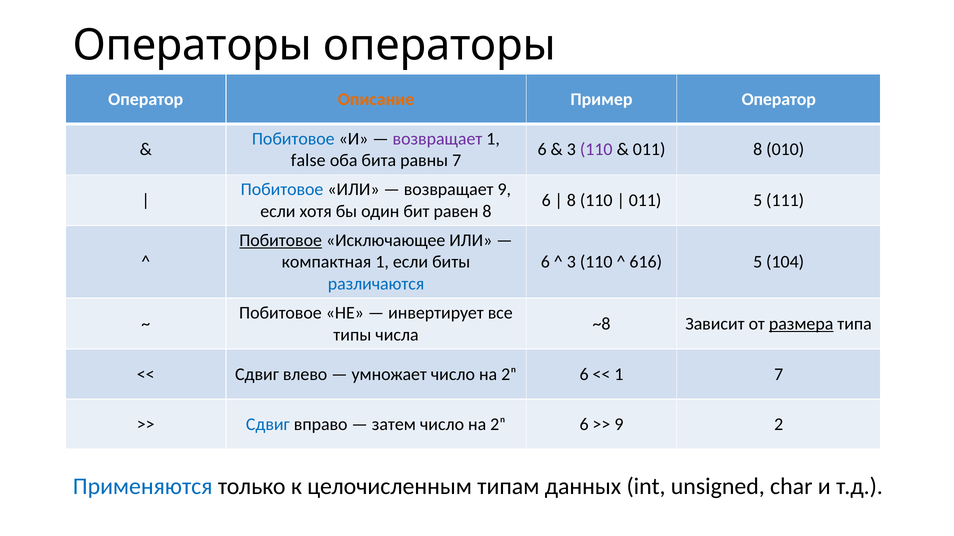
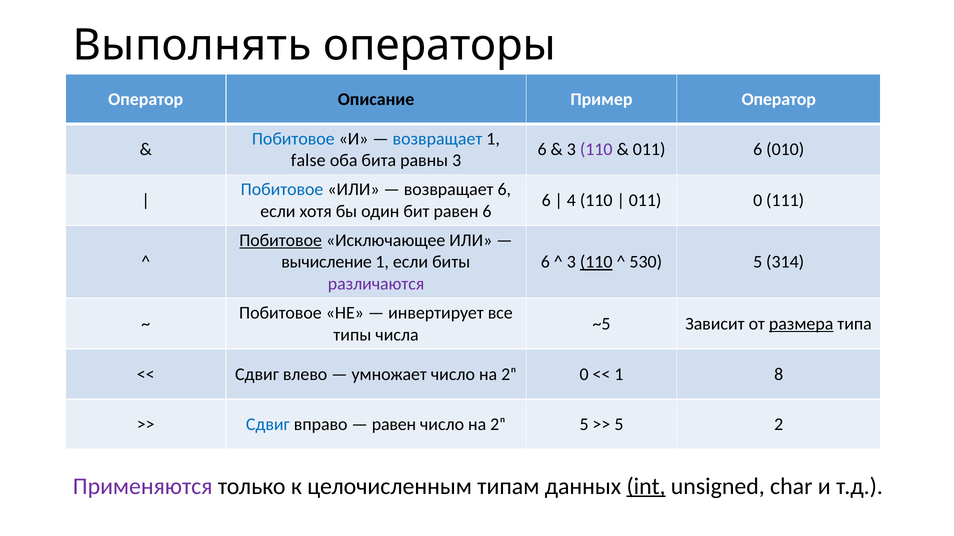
Операторы at (192, 45): Операторы -> Выполнять
Описание colour: orange -> black
возвращает at (437, 139) colour: purple -> blue
011 8: 8 -> 6
равны 7: 7 -> 3
возвращает 9: 9 -> 6
8 at (571, 201): 8 -> 4
011 5: 5 -> 0
равен 8: 8 -> 6
компактная: компактная -> вычисление
110 at (596, 262) underline: none -> present
616: 616 -> 530
104: 104 -> 314
различаются colour: blue -> purple
~8: ~8 -> ~5
6 at (584, 375): 6 -> 0
1 7: 7 -> 8
затем at (394, 425): затем -> равен
6 at (584, 425): 6 -> 5
9 at (619, 425): 9 -> 5
Применяются colour: blue -> purple
int underline: none -> present
